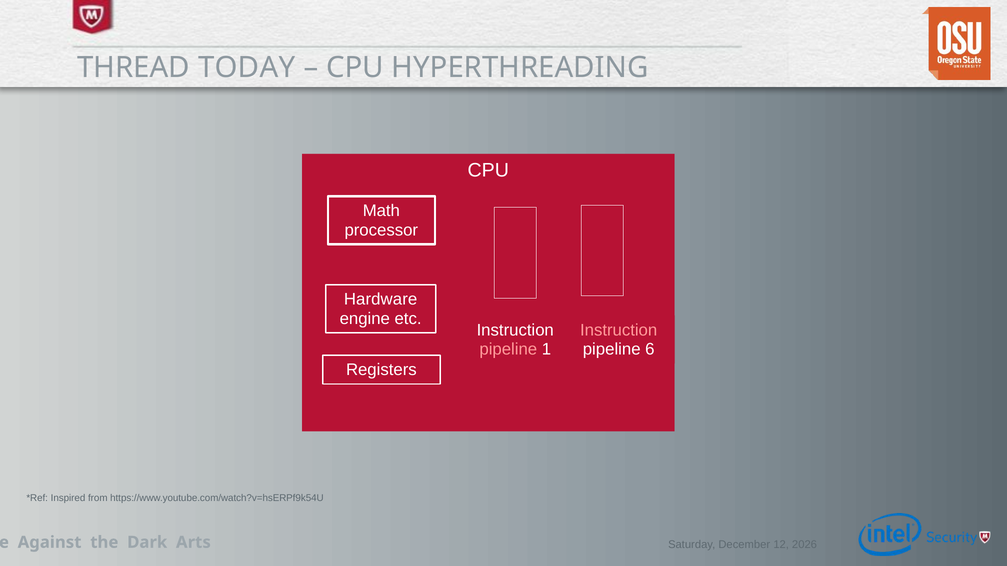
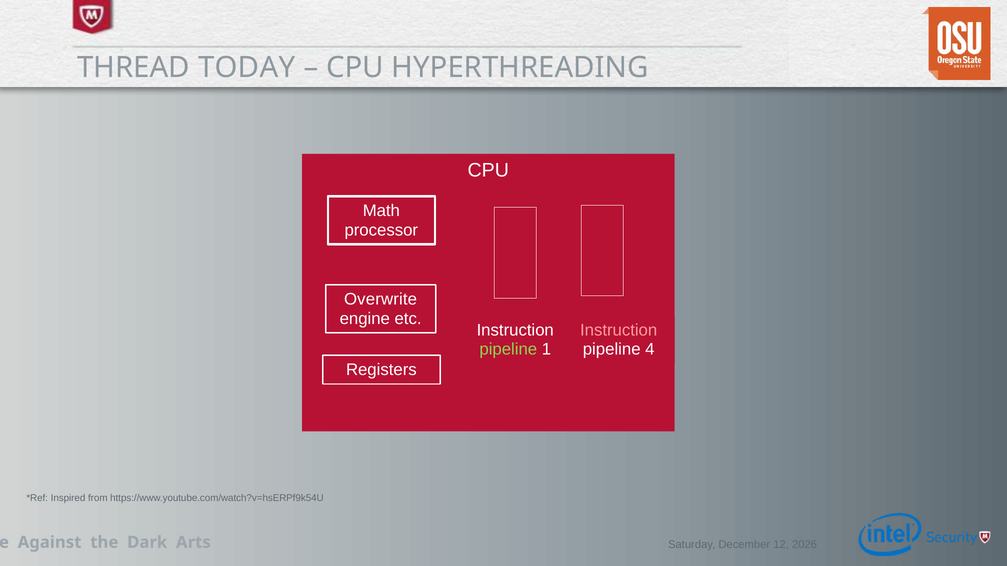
Hardware: Hardware -> Overwrite
pipeline at (508, 349) colour: pink -> light green
6: 6 -> 4
